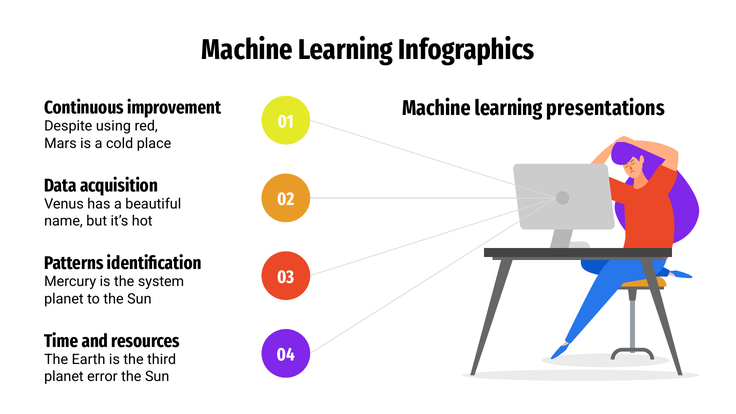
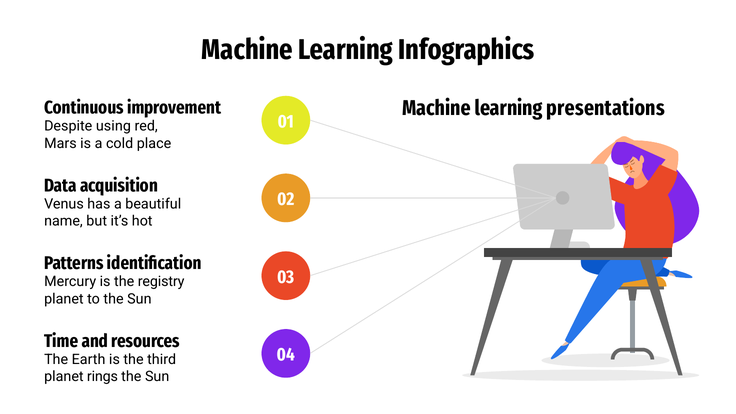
system: system -> registry
error: error -> rings
